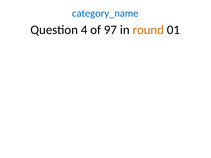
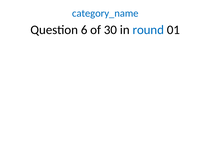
4: 4 -> 6
97: 97 -> 30
round colour: orange -> blue
